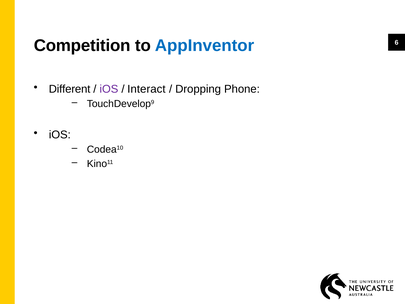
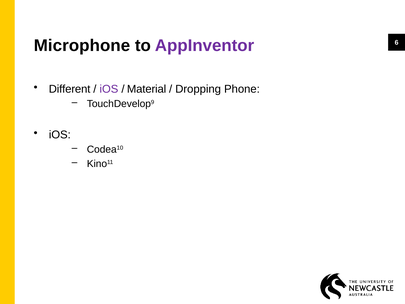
Competition: Competition -> Microphone
AppInventor colour: blue -> purple
Interact: Interact -> Material
